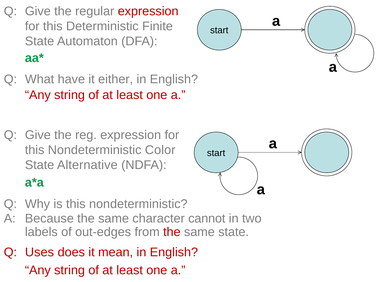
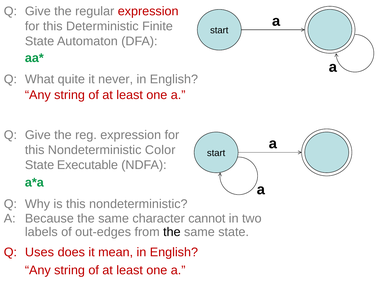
have: have -> quite
either: either -> never
Alternative: Alternative -> Executable
the at (172, 233) colour: red -> black
